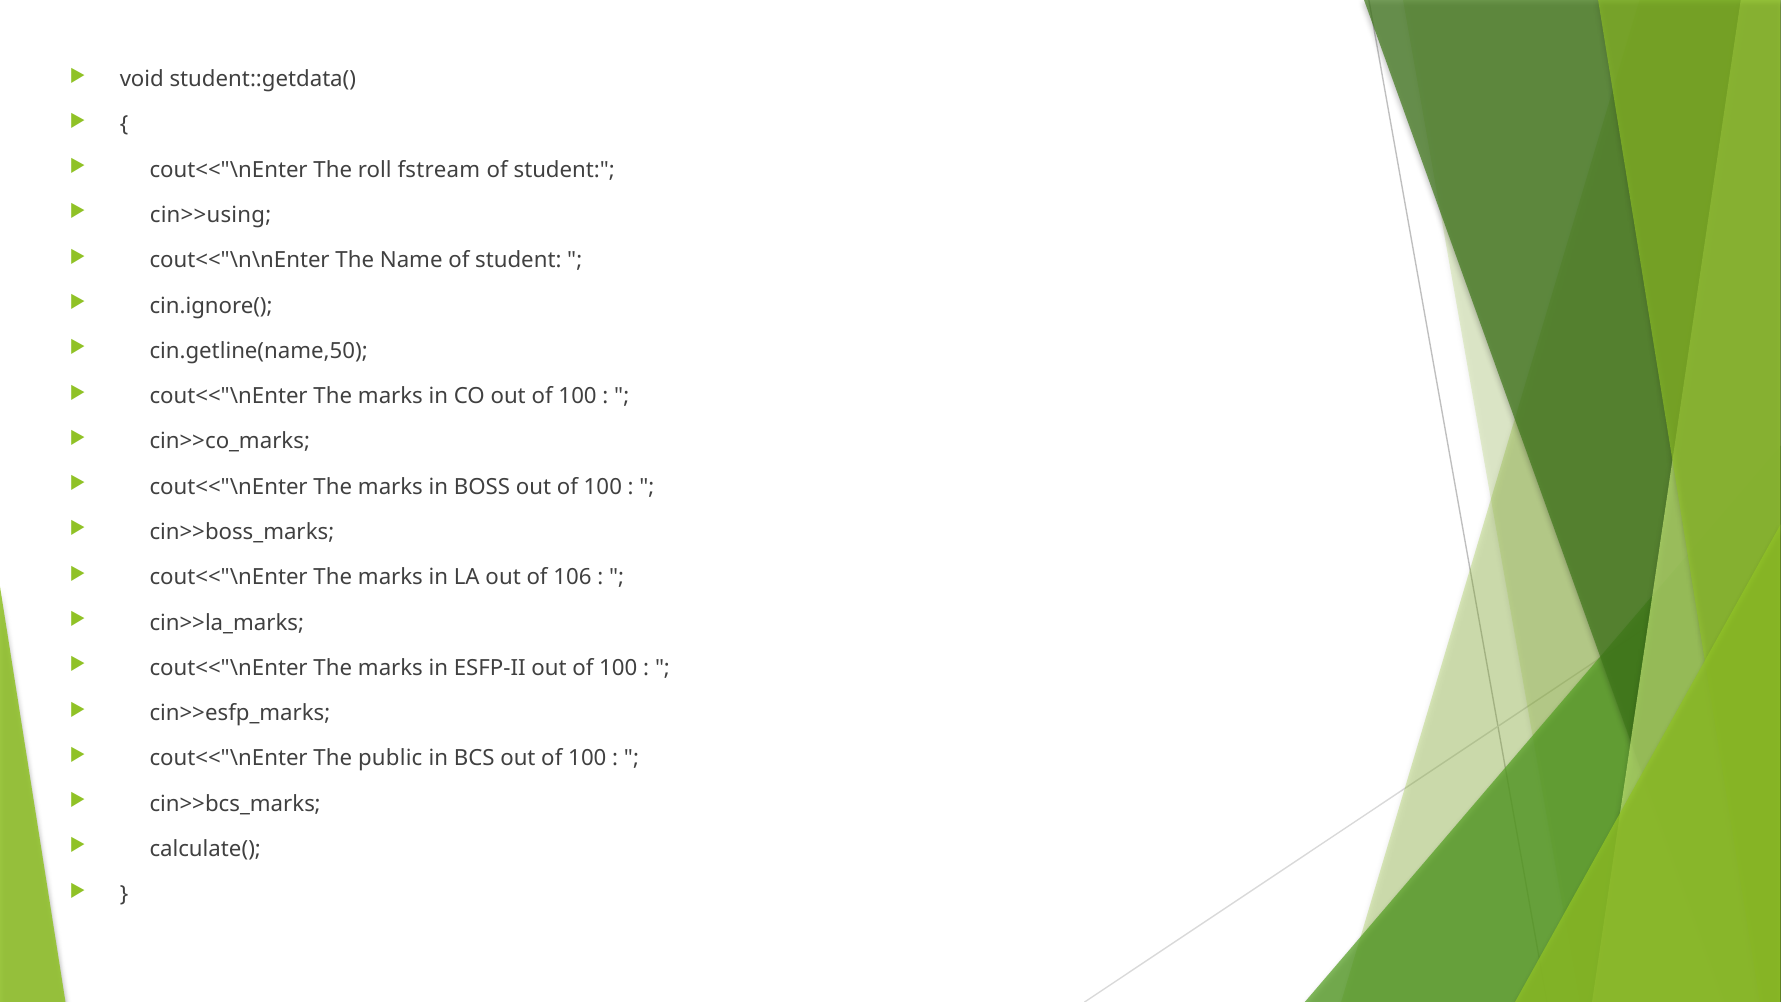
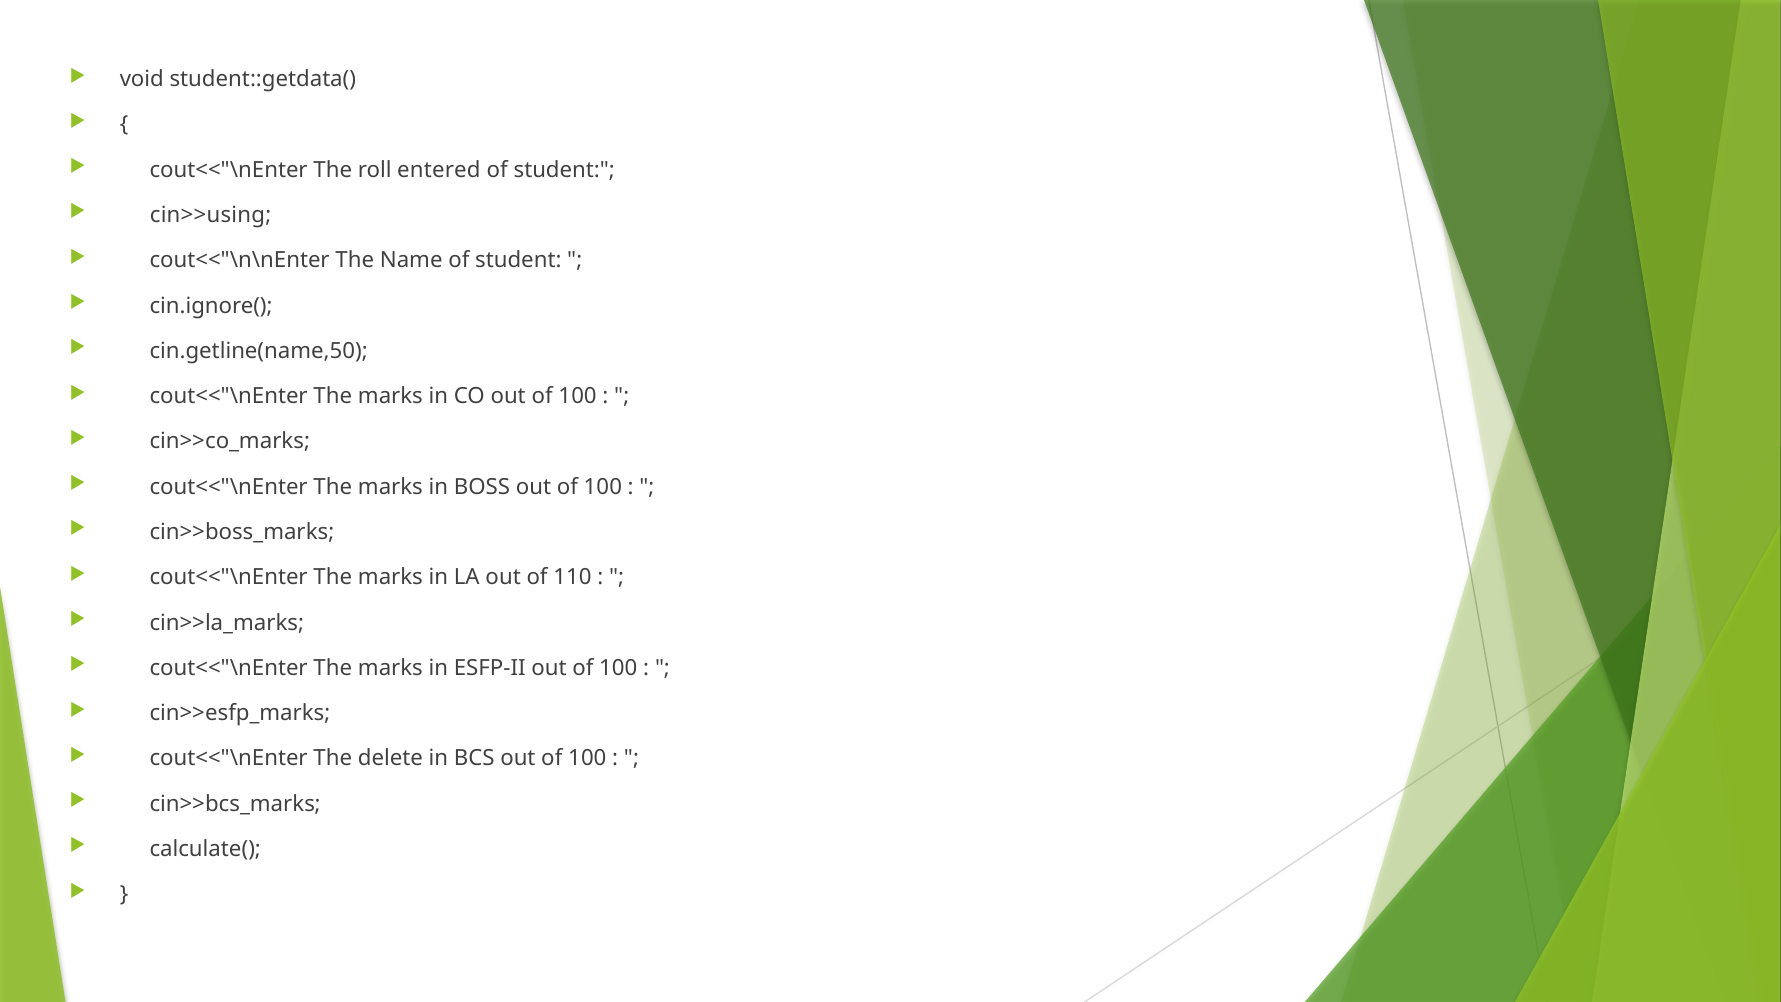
fstream: fstream -> entered
106: 106 -> 110
public: public -> delete
